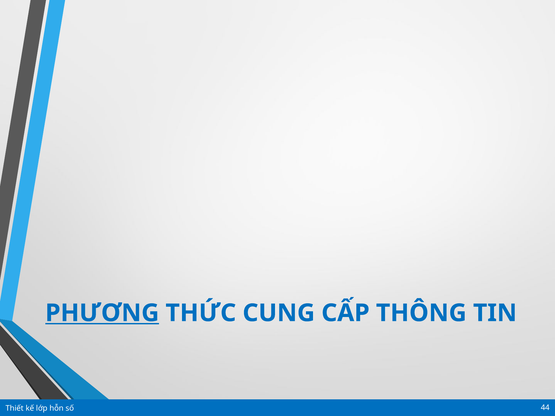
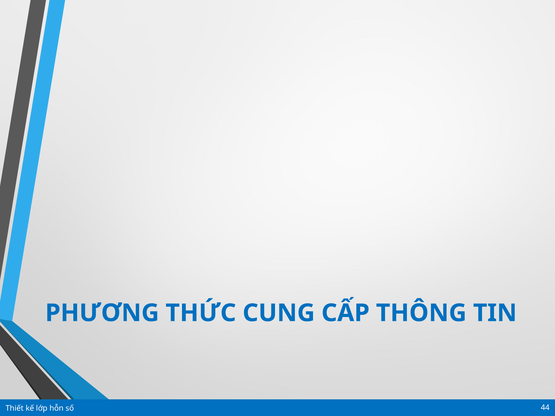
PHƯƠNG underline: present -> none
